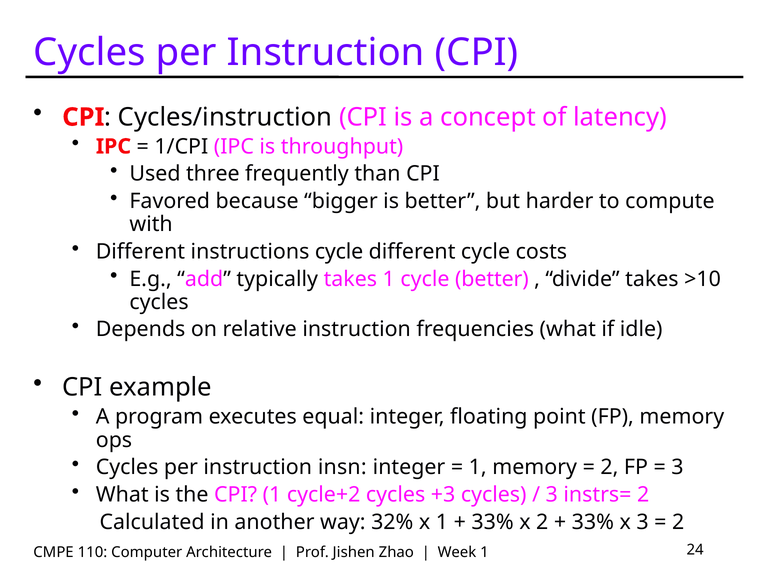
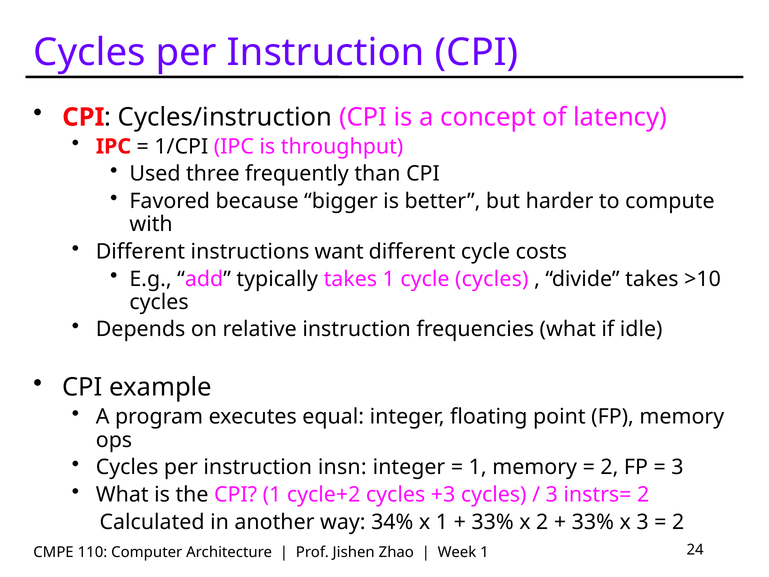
instructions cycle: cycle -> want
cycle better: better -> cycles
32%: 32% -> 34%
